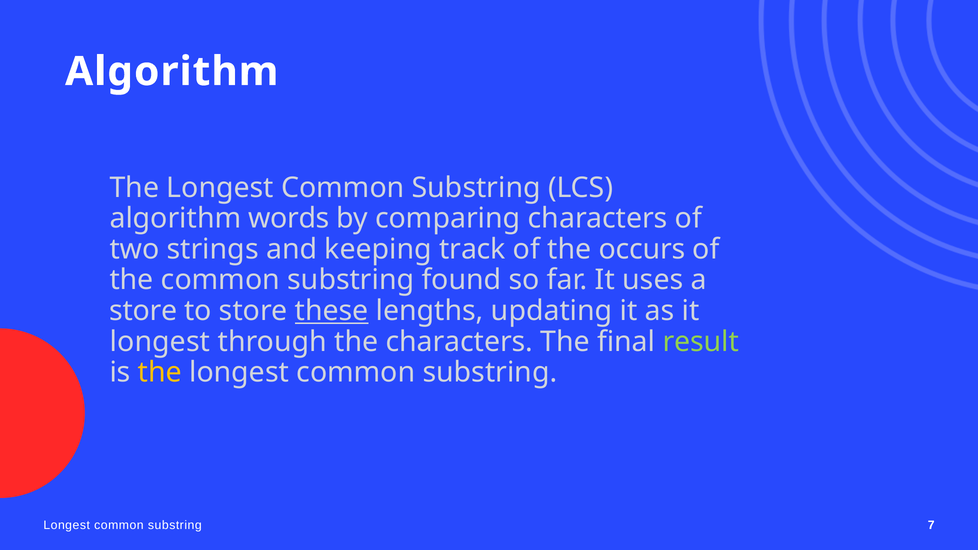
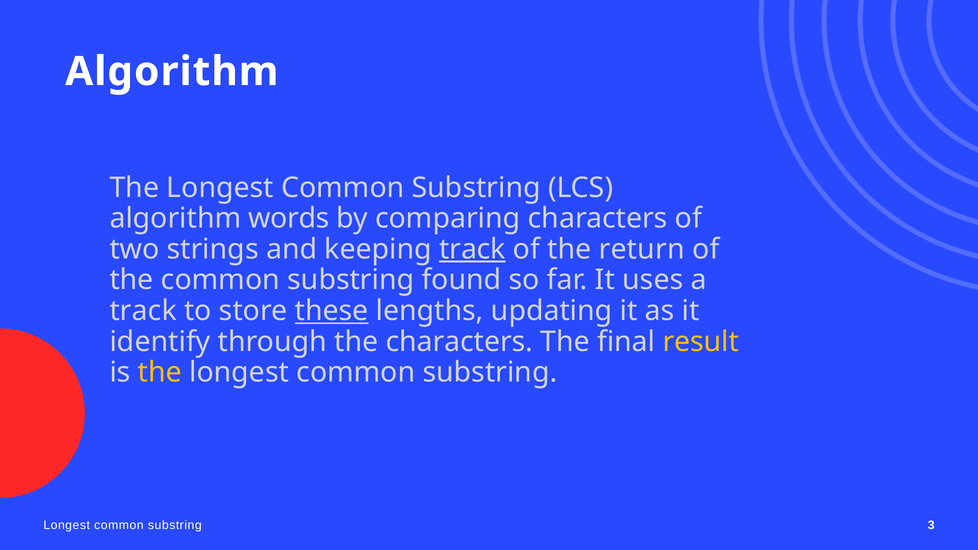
track at (472, 249) underline: none -> present
occurs: occurs -> return
store at (143, 311): store -> track
longest at (160, 342): longest -> identify
result colour: light green -> yellow
7: 7 -> 3
